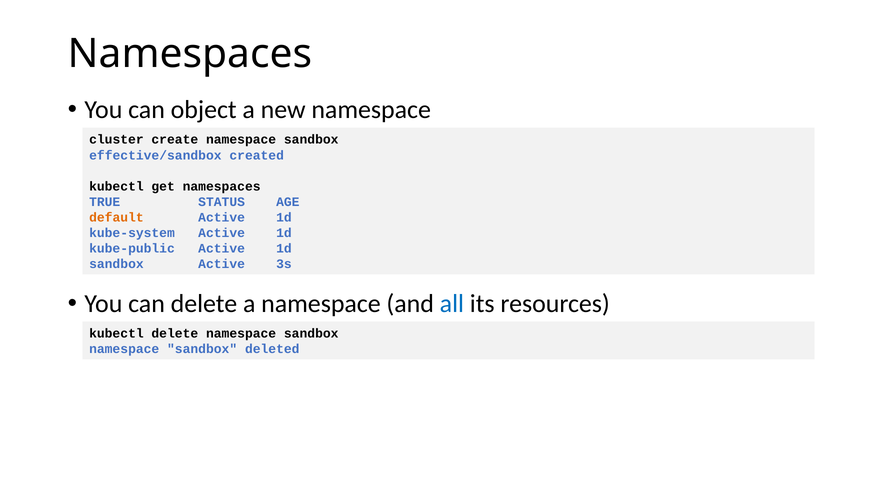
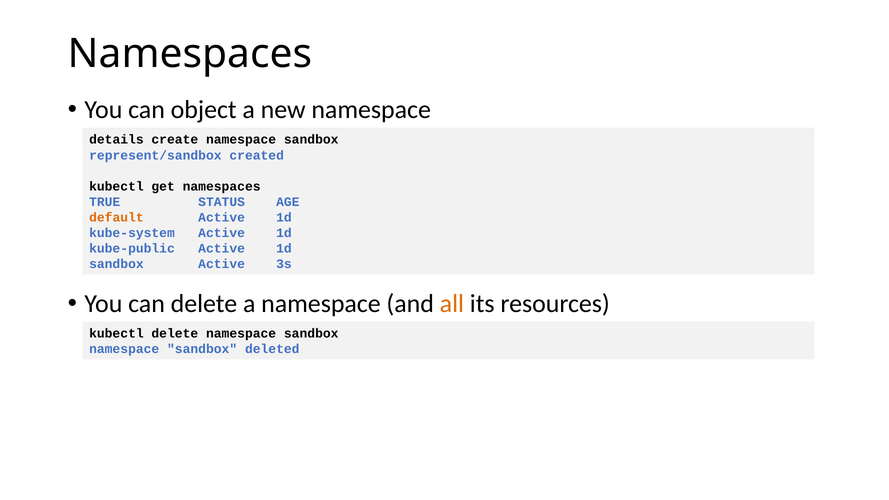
cluster: cluster -> details
effective/sandbox: effective/sandbox -> represent/sandbox
all colour: blue -> orange
